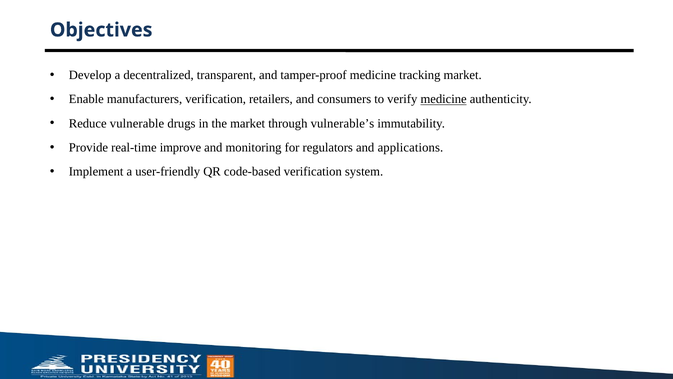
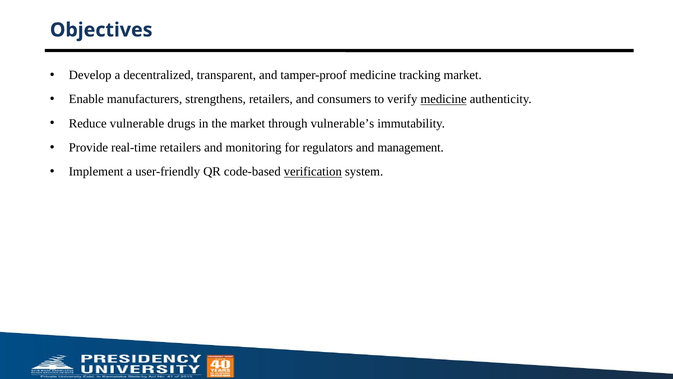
manufacturers verification: verification -> strengthens
real-time improve: improve -> retailers
applications: applications -> management
verification at (313, 172) underline: none -> present
